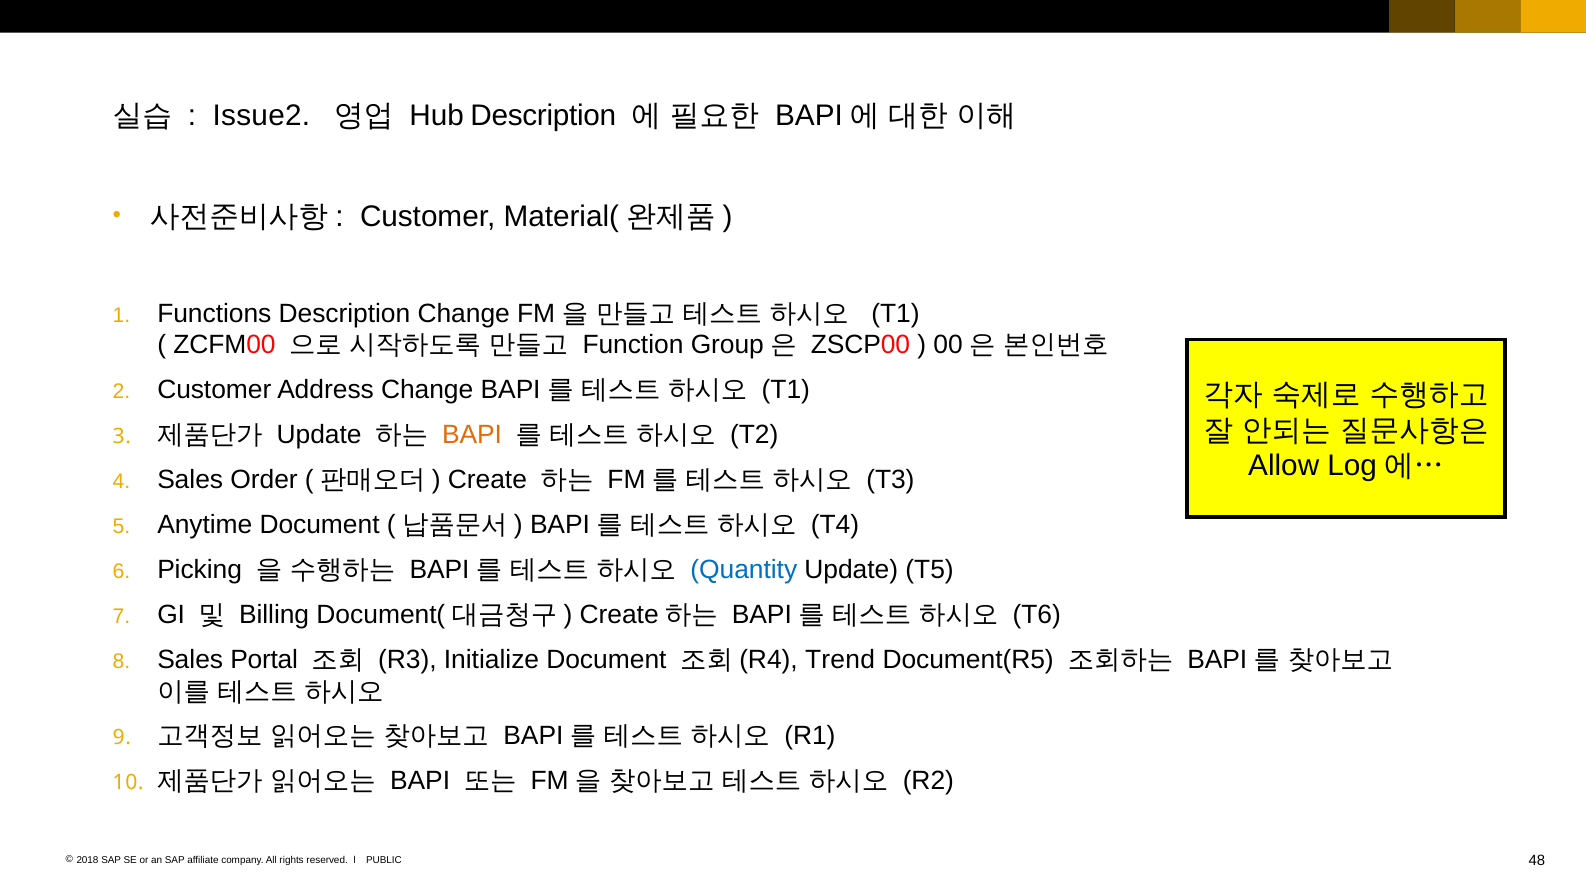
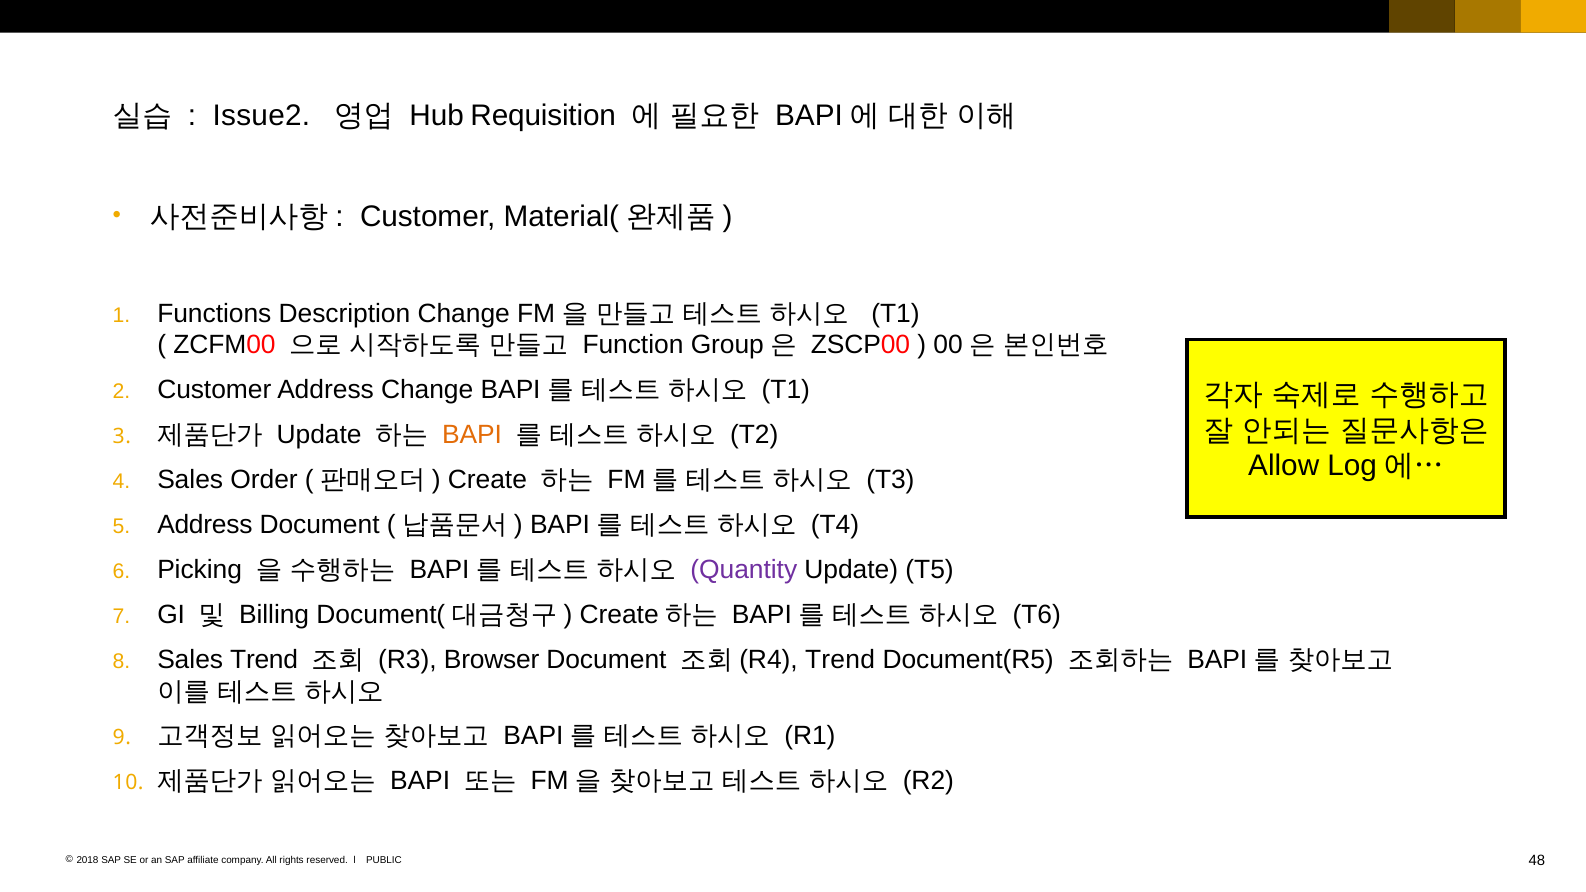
Hub Description: Description -> Requisition
Anytime at (205, 525): Anytime -> Address
Quantity colour: blue -> purple
Sales Portal: Portal -> Trend
Initialize: Initialize -> Browser
